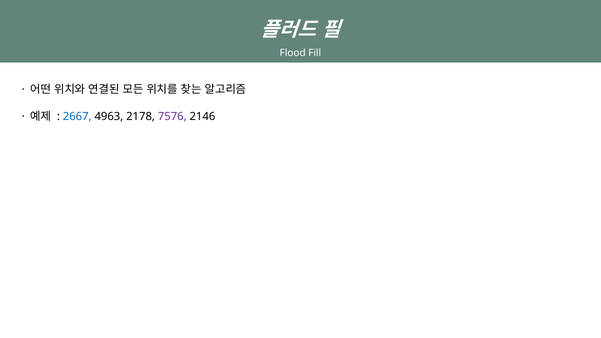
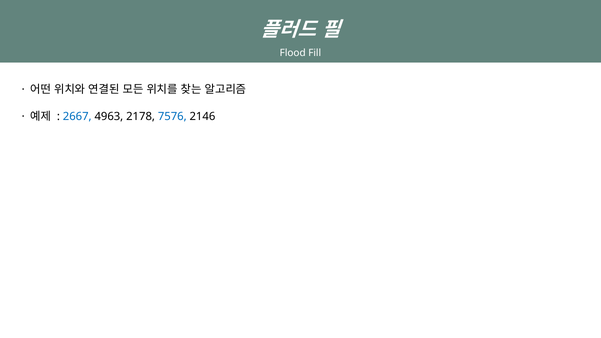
7576 colour: purple -> blue
